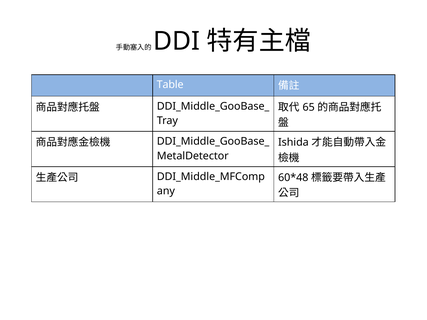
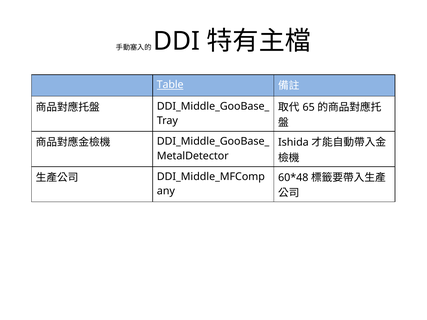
Table underline: none -> present
